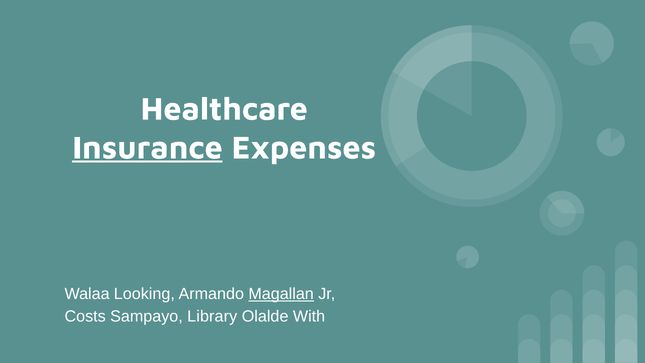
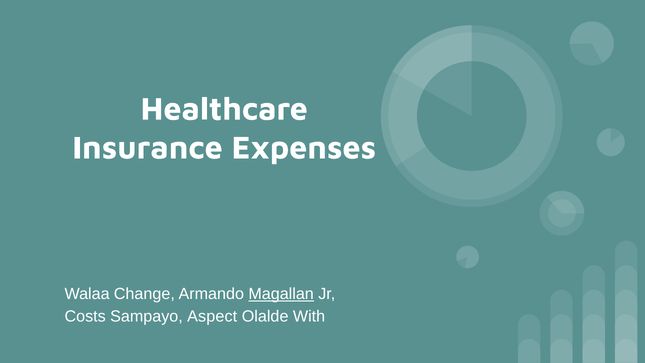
Insurance underline: present -> none
Looking: Looking -> Change
Library: Library -> Aspect
